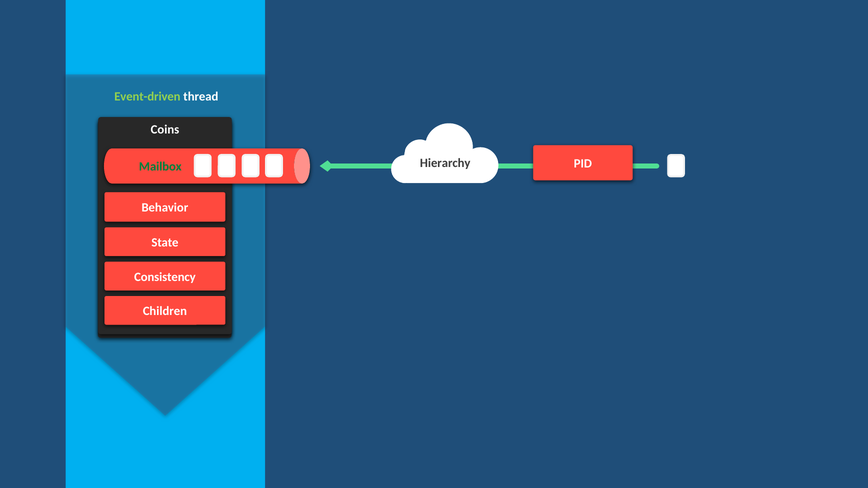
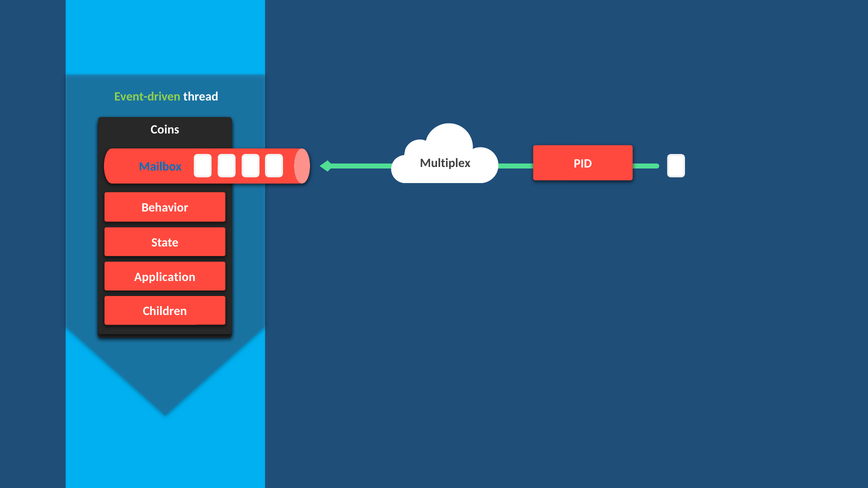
Hierarchy: Hierarchy -> Multiplex
Mailbox colour: green -> blue
Consistency: Consistency -> Application
